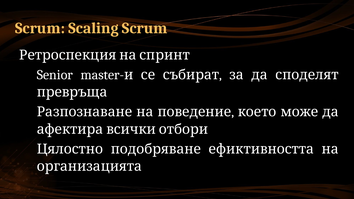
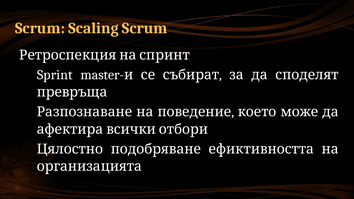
Senior: Senior -> Sprint
